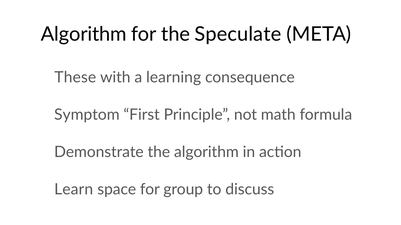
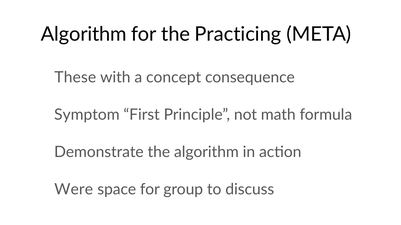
Speculate: Speculate -> Practicing
learning: learning -> concept
Learn: Learn -> Were
